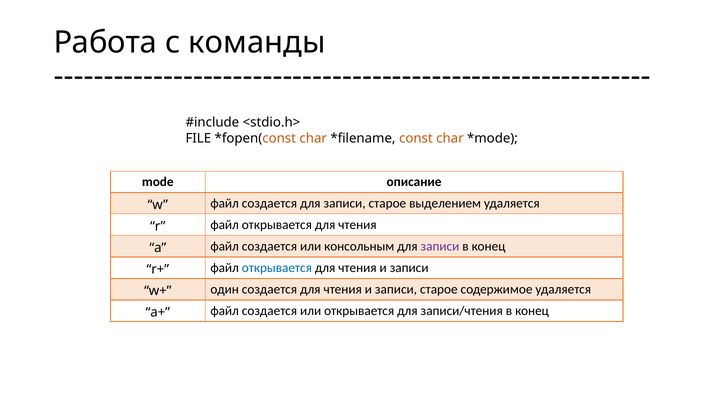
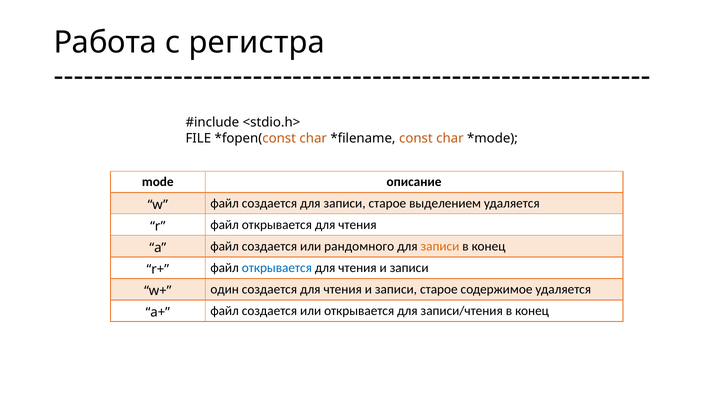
команды: команды -> регистра
консольным: консольным -> рандомного
записи at (440, 246) colour: purple -> orange
